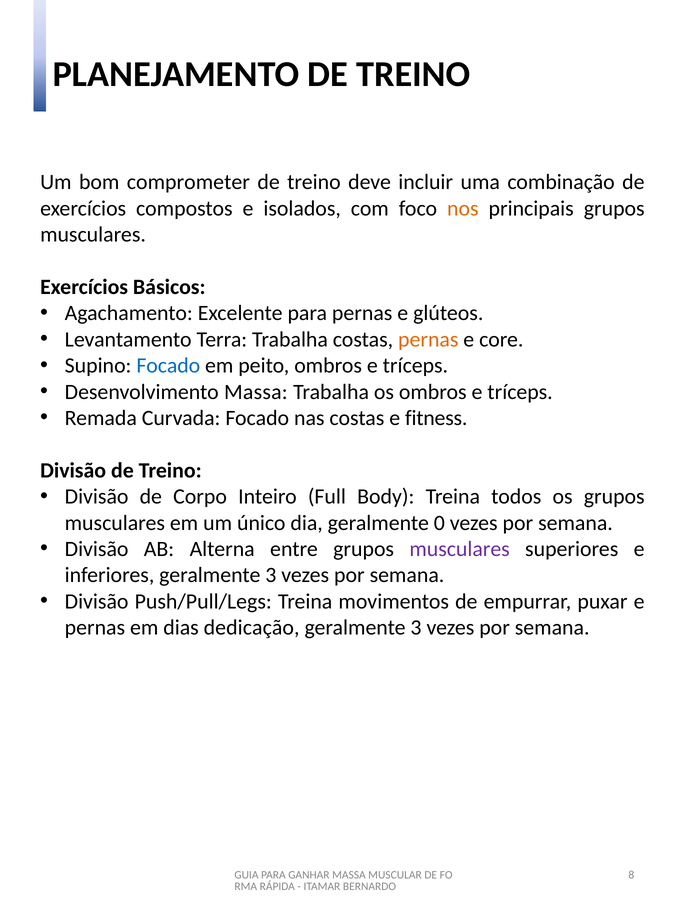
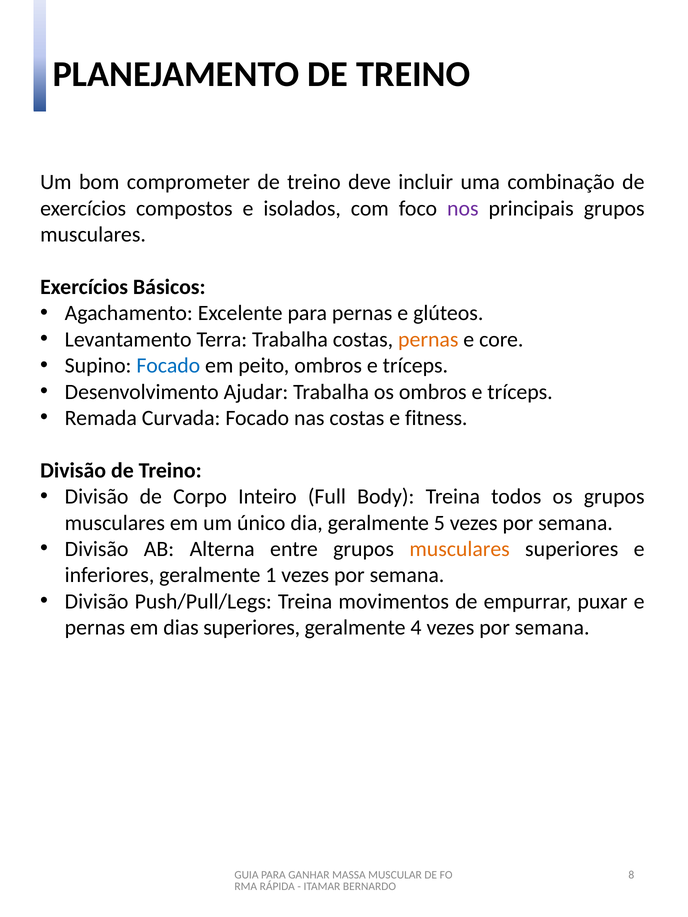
nos colour: orange -> purple
Desenvolvimento Massa: Massa -> Ajudar
0: 0 -> 5
musculares at (460, 549) colour: purple -> orange
inferiores geralmente 3: 3 -> 1
dias dedicação: dedicação -> superiores
3 at (416, 628): 3 -> 4
